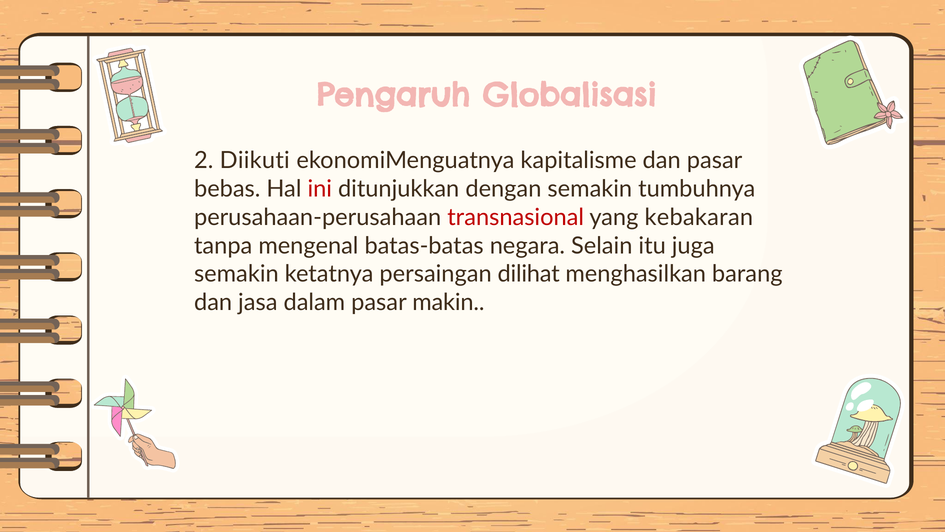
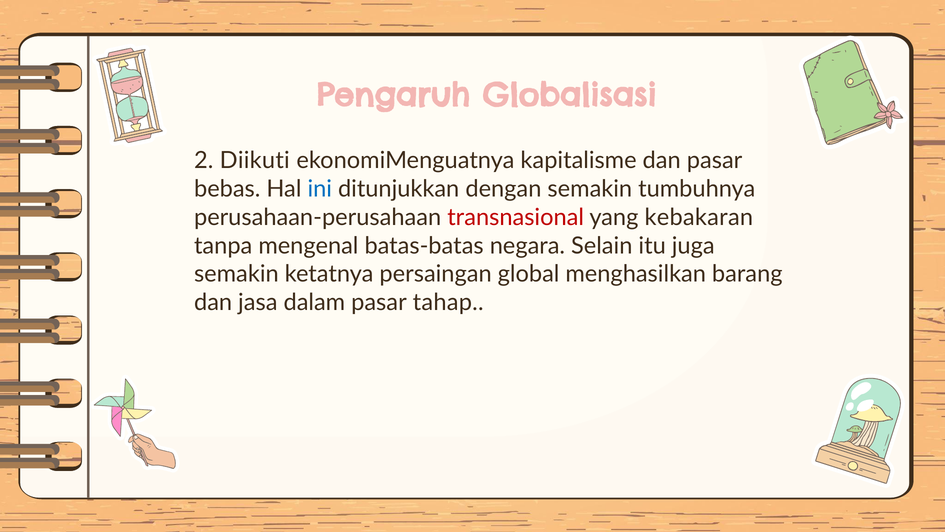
ini colour: red -> blue
dilihat: dilihat -> global
makin: makin -> tahap
